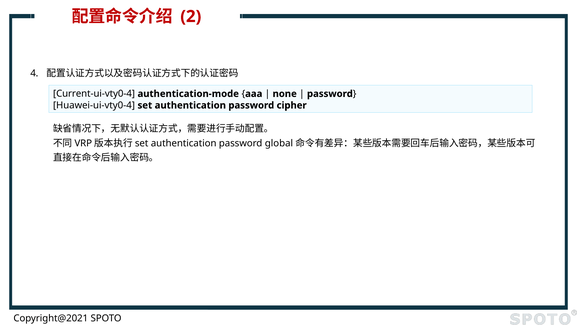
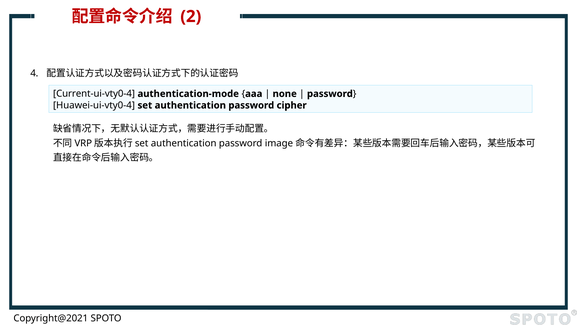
global: global -> image
